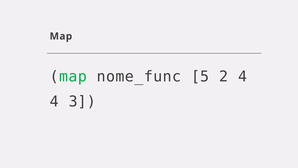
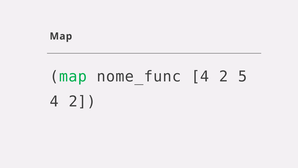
nome_func 5: 5 -> 4
2 4: 4 -> 5
3 at (82, 101): 3 -> 2
